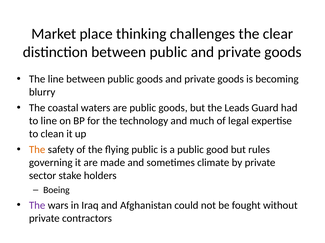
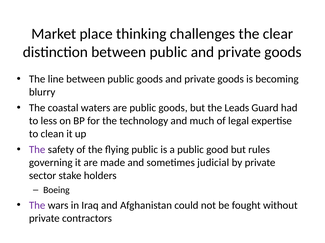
to line: line -> less
The at (37, 150) colour: orange -> purple
climate: climate -> judicial
